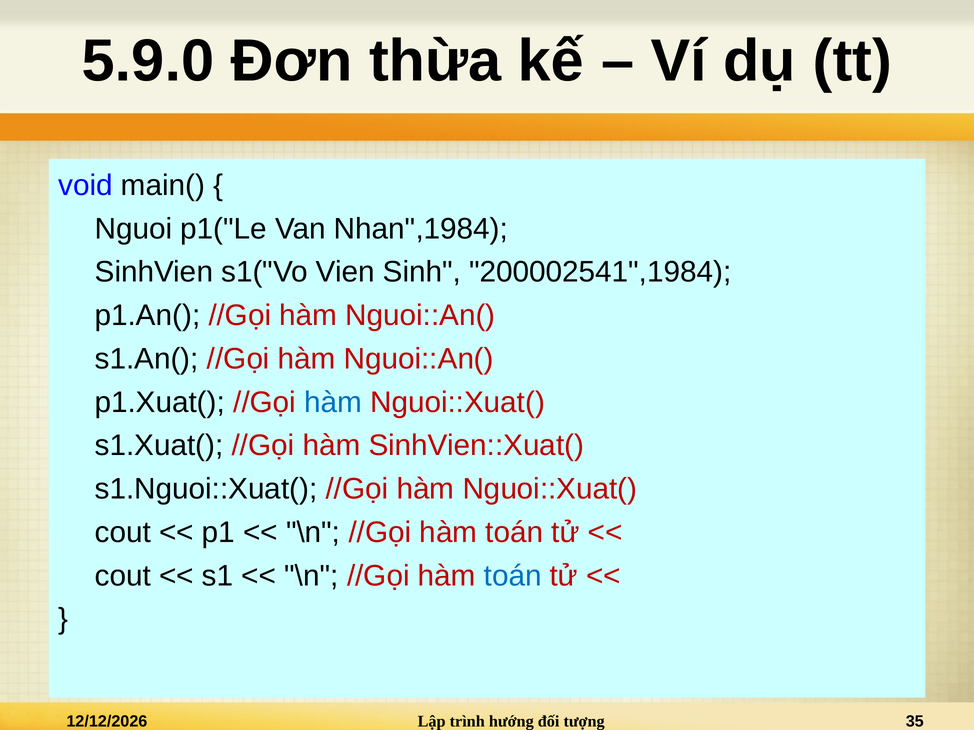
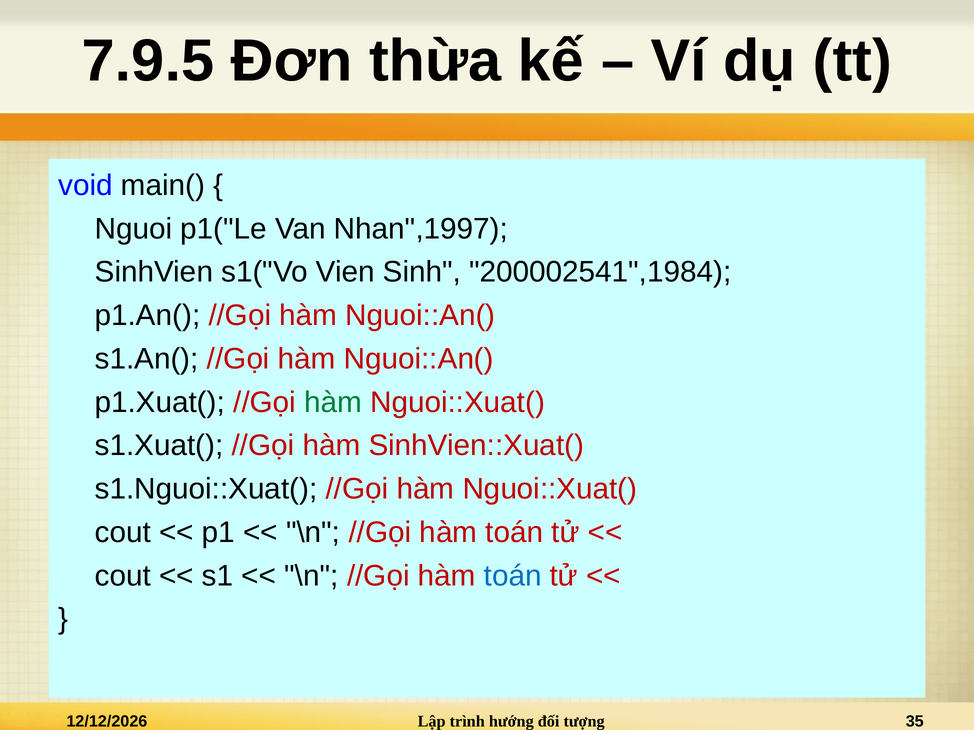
5.9.0: 5.9.0 -> 7.9.5
Nhan",1984: Nhan",1984 -> Nhan",1997
hàm at (333, 402) colour: blue -> green
